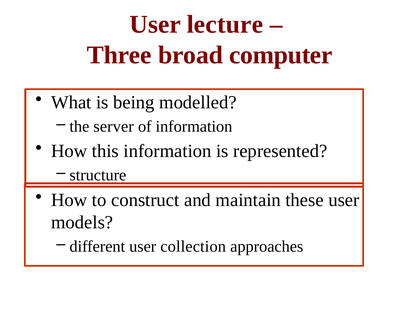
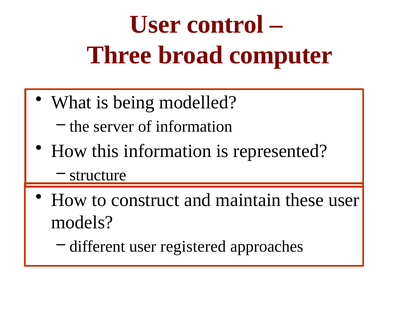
lecture: lecture -> control
collection: collection -> registered
